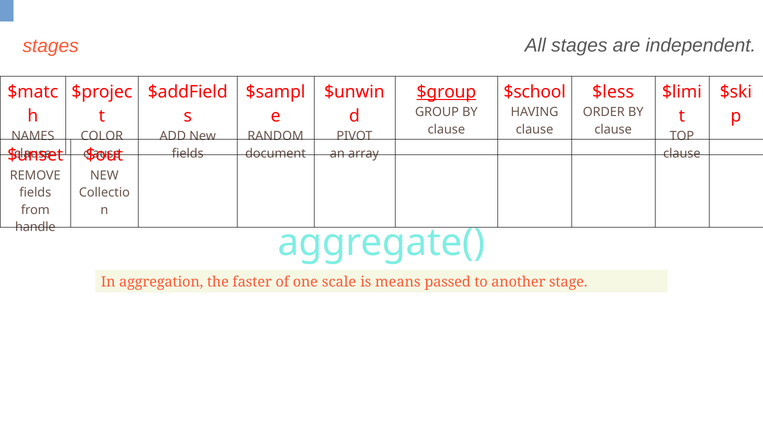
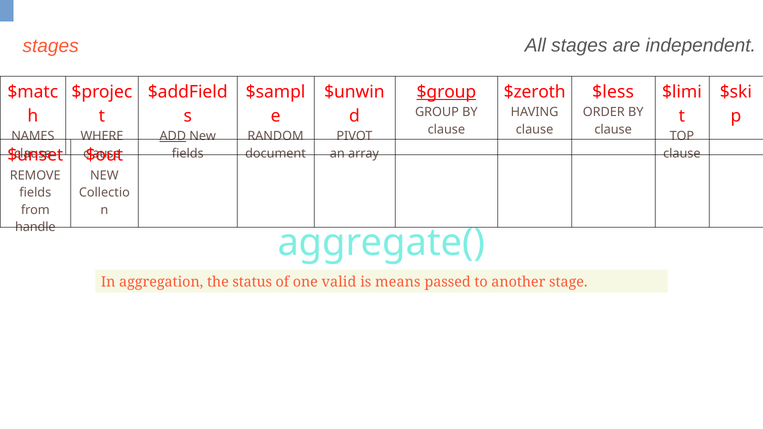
$school: $school -> $zeroth
COLOR: COLOR -> WHERE
ADD underline: none -> present
faster: faster -> status
scale: scale -> valid
